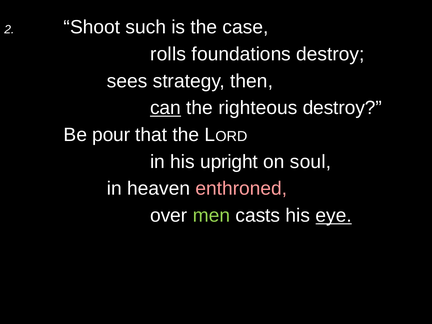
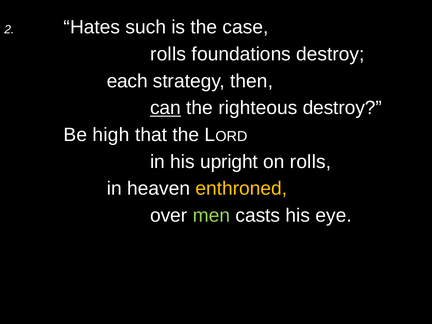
Shoot: Shoot -> Hates
sees: sees -> each
pour: pour -> high
on soul: soul -> rolls
enthroned colour: pink -> yellow
eye underline: present -> none
